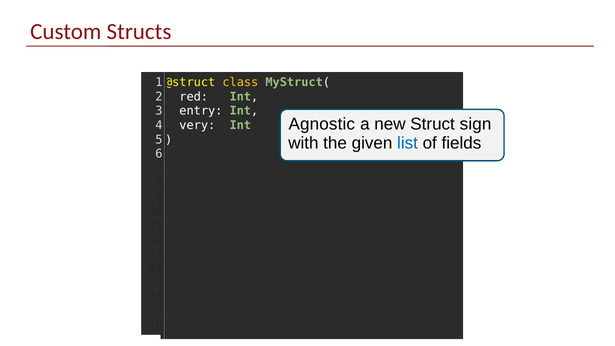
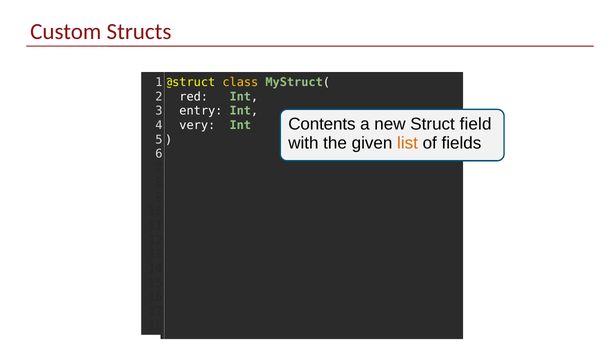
Agnostic: Agnostic -> Contents
sign: sign -> field
list colour: blue -> orange
